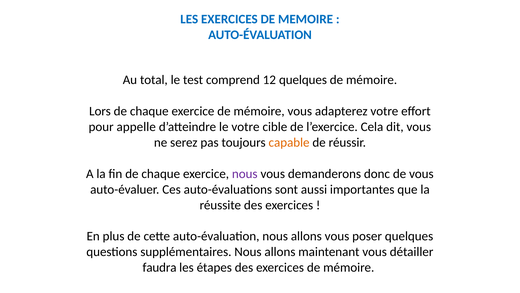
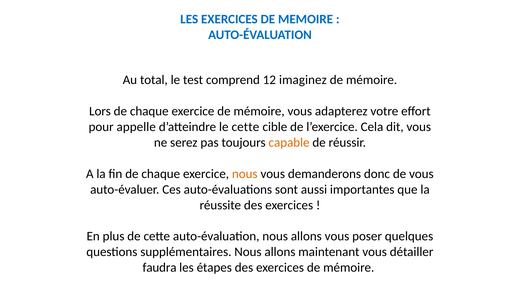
12 quelques: quelques -> imaginez
le votre: votre -> cette
nous at (245, 173) colour: purple -> orange
